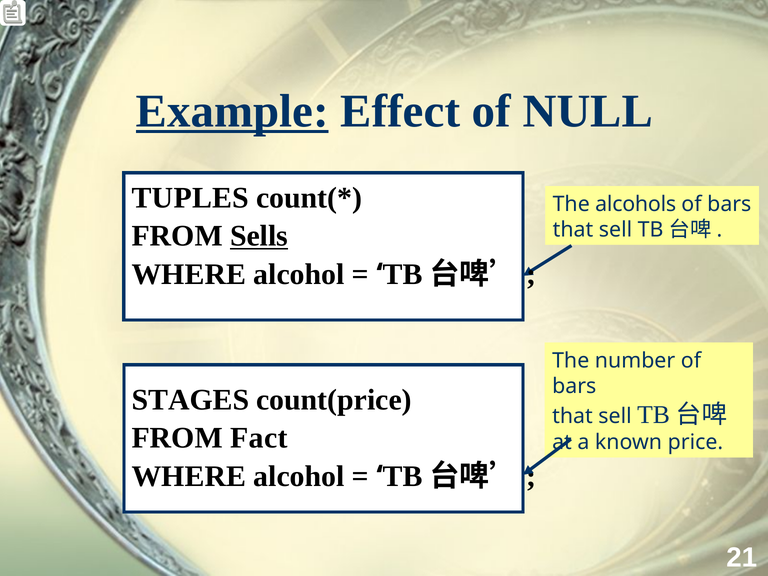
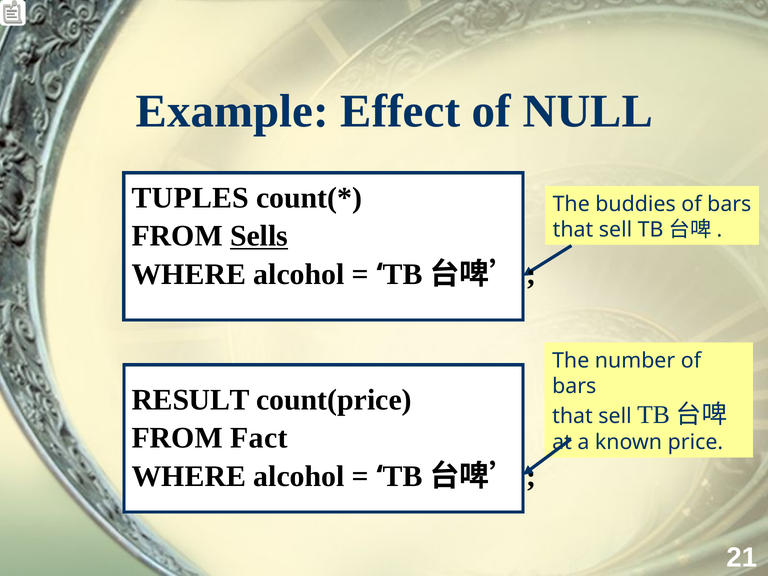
Example underline: present -> none
alcohols: alcohols -> buddies
STAGES: STAGES -> RESULT
